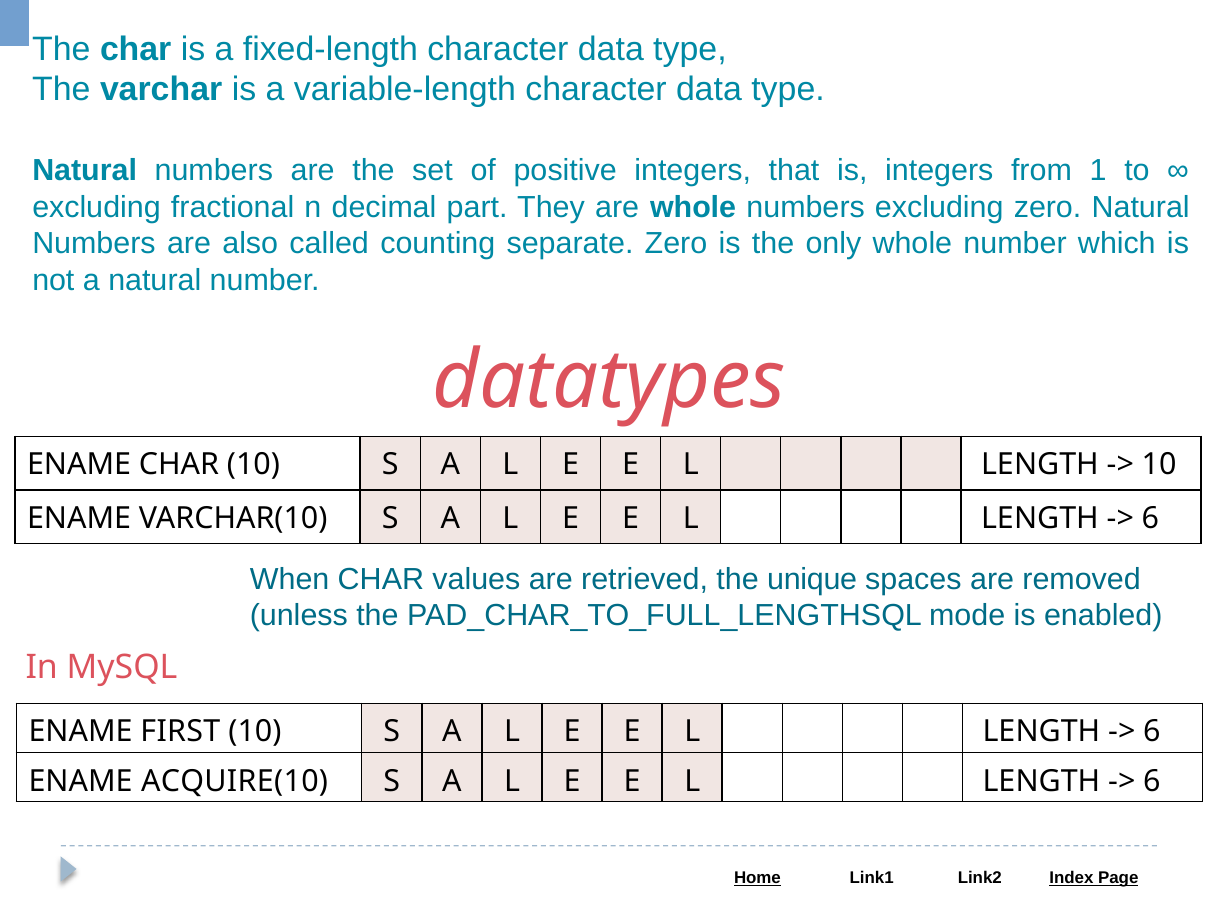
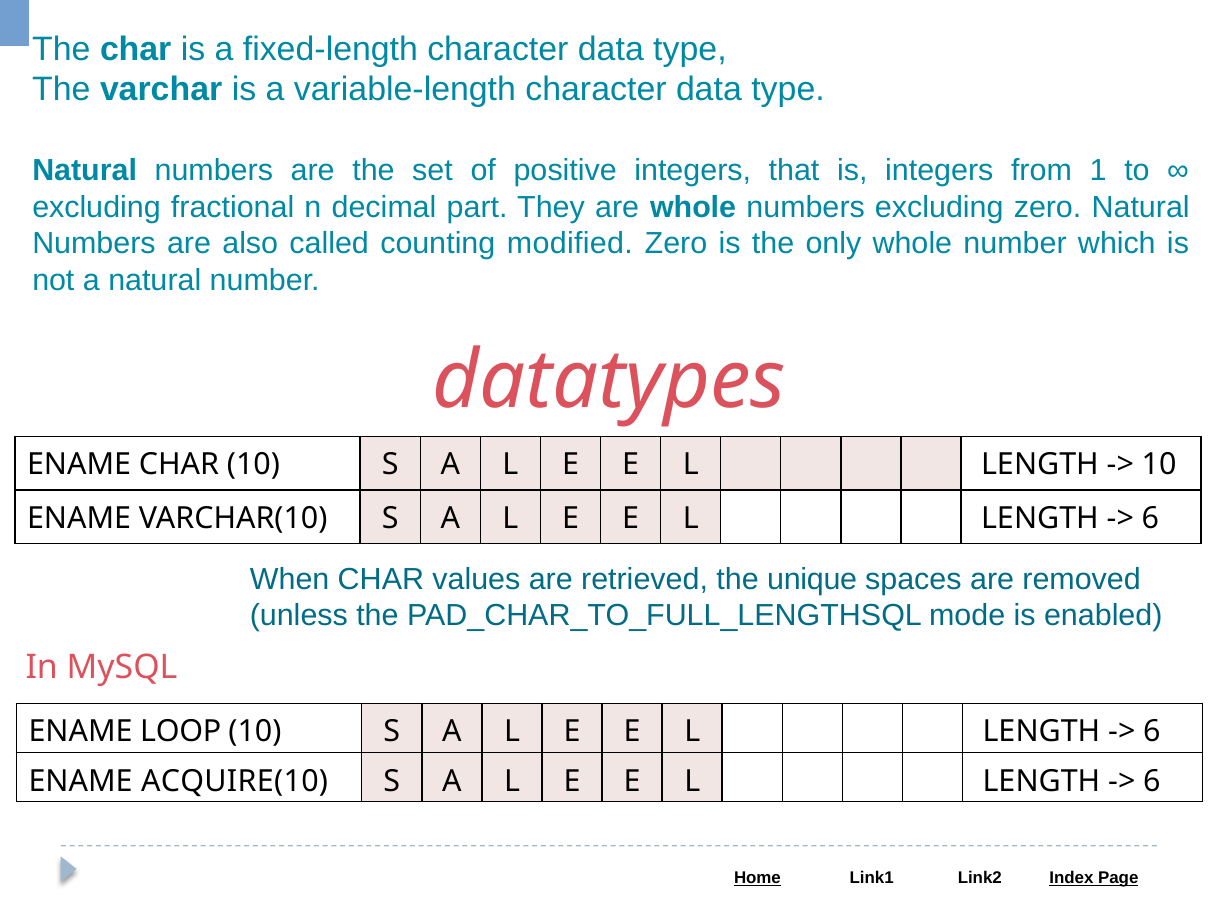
separate: separate -> modified
FIRST: FIRST -> LOOP
